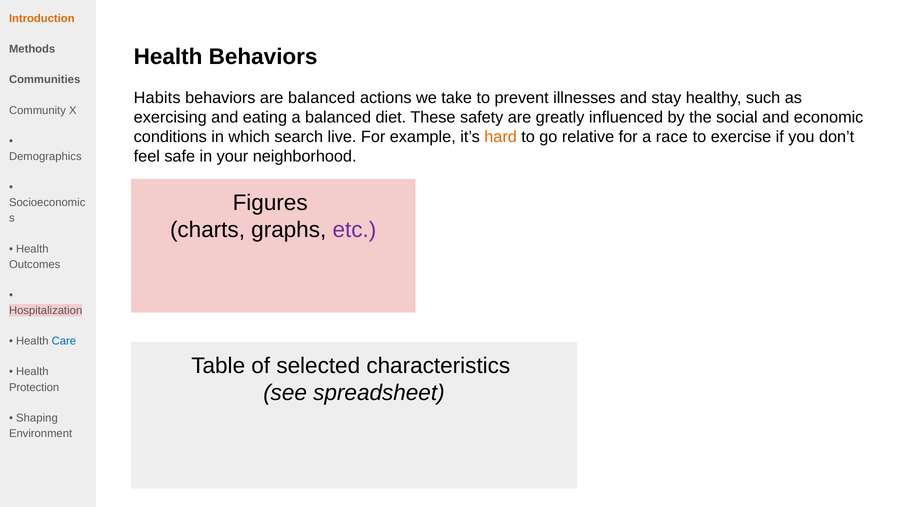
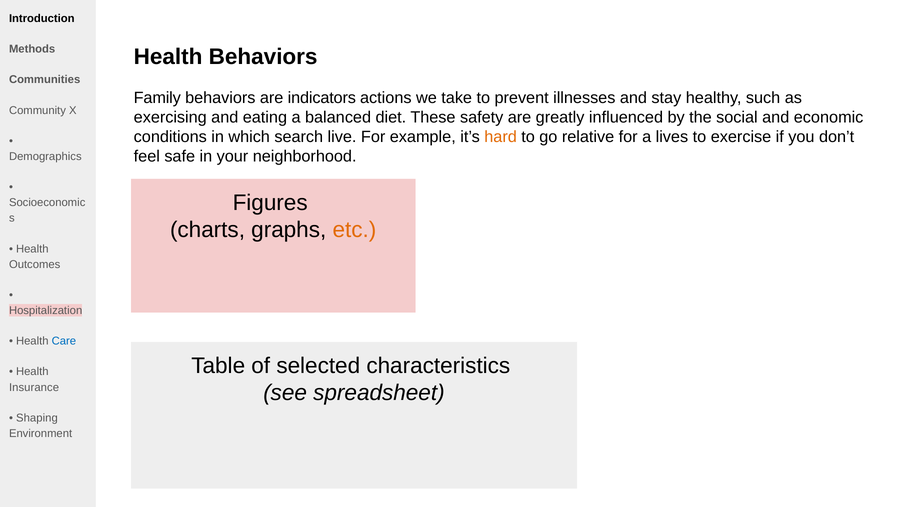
Introduction colour: orange -> black
Habits: Habits -> Family
are balanced: balanced -> indicators
race: race -> lives
etc colour: purple -> orange
Protection: Protection -> Insurance
